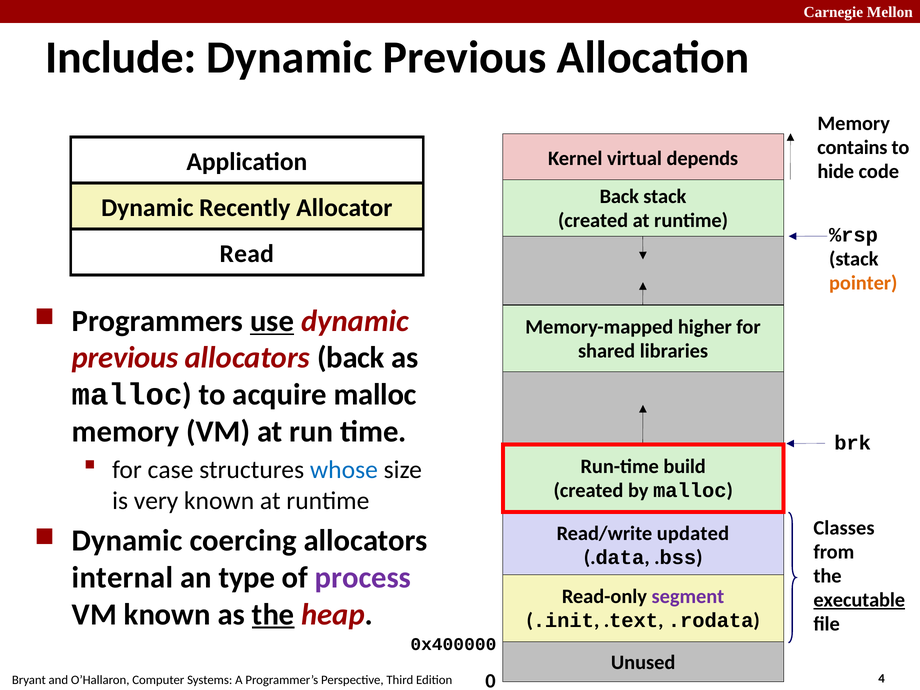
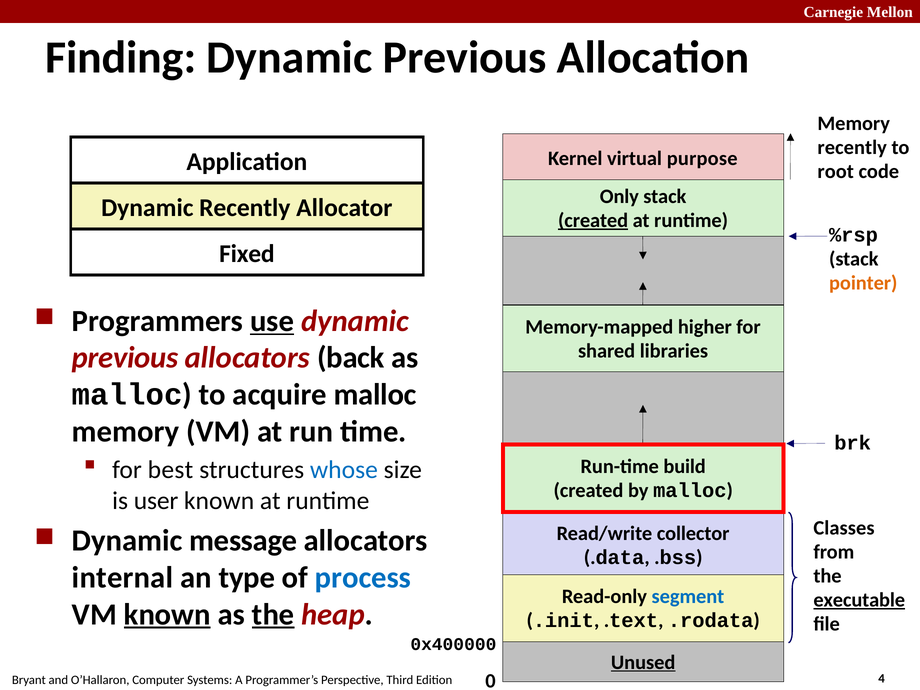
Include: Include -> Finding
contains at (852, 148): contains -> recently
depends: depends -> purpose
hide: hide -> root
Back at (619, 197): Back -> Only
created at (593, 221) underline: none -> present
Read: Read -> Fixed
case: case -> best
very: very -> user
updated: updated -> collector
coercing: coercing -> message
process colour: purple -> blue
segment colour: purple -> blue
known at (167, 614) underline: none -> present
Unused underline: none -> present
